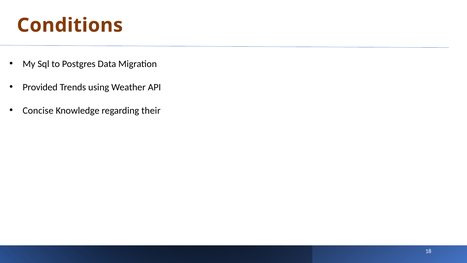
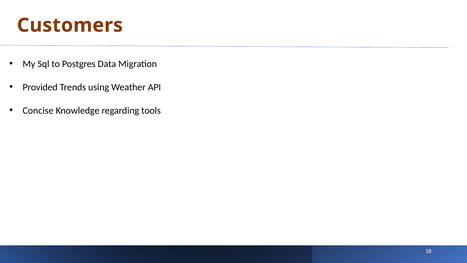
Conditions: Conditions -> Customers
their: their -> tools
